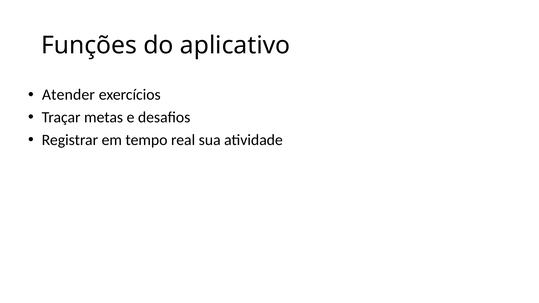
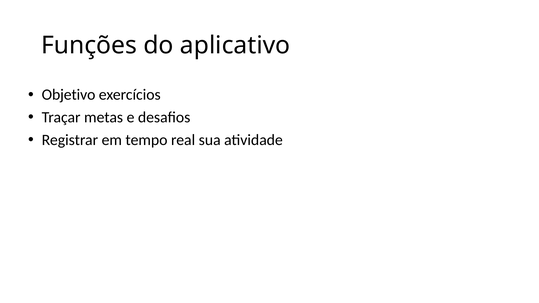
Atender: Atender -> Objetivo
